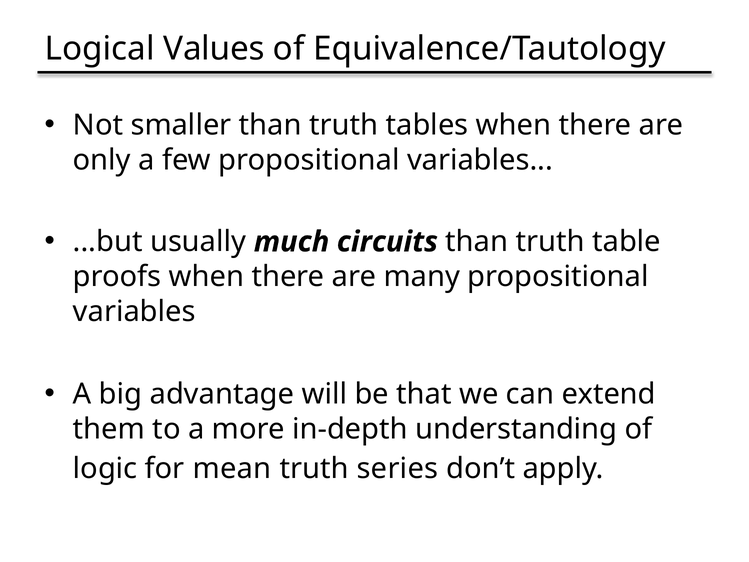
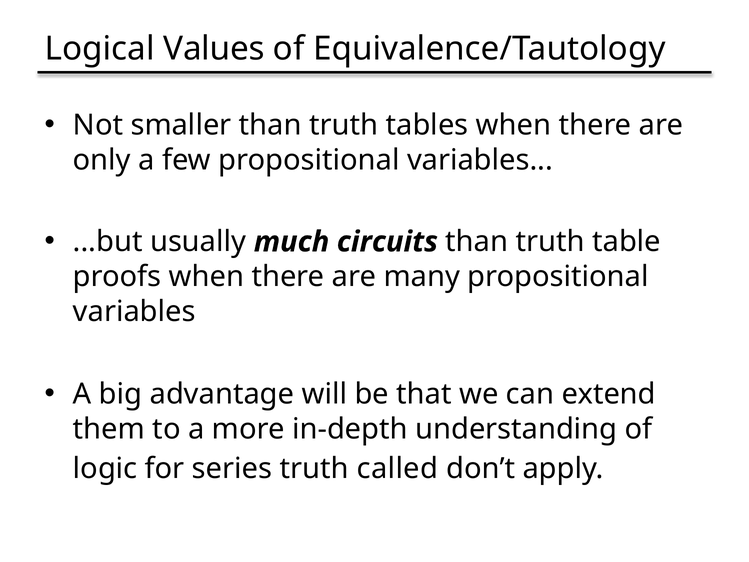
mean: mean -> series
series: series -> called
